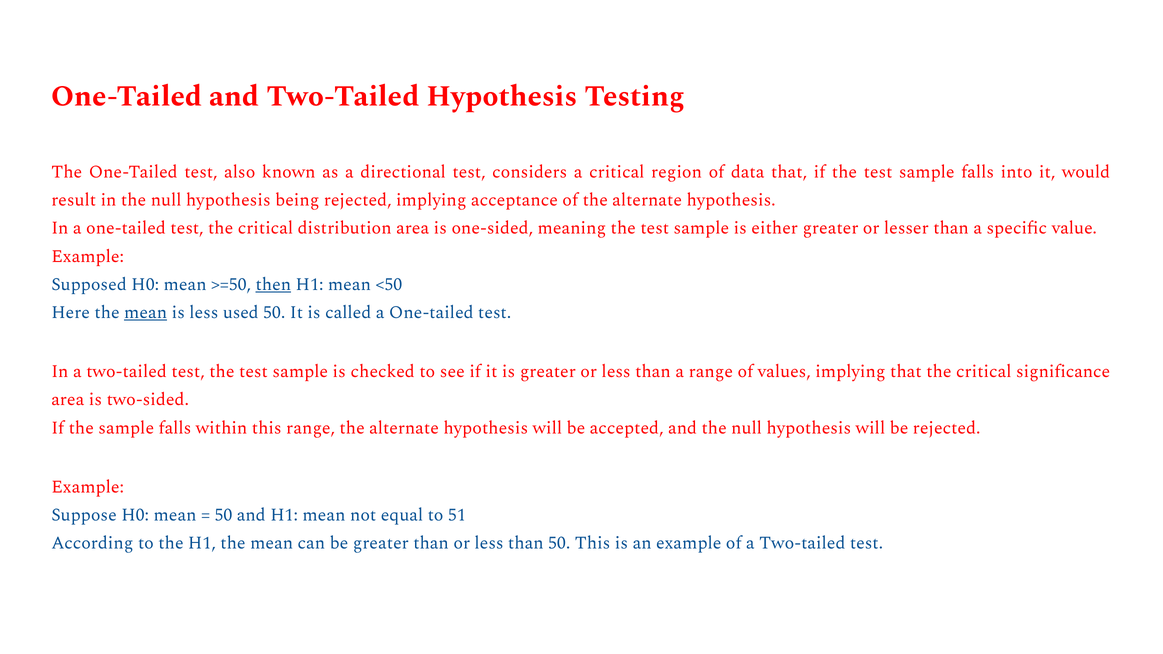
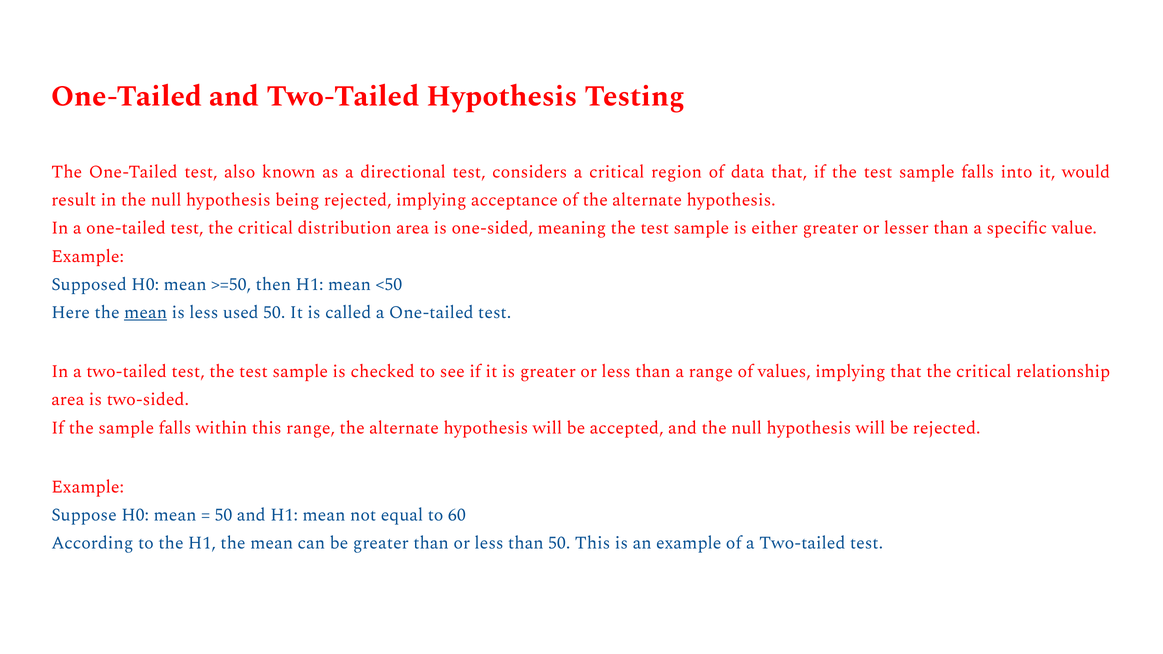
then underline: present -> none
significance: significance -> relationship
51: 51 -> 60
